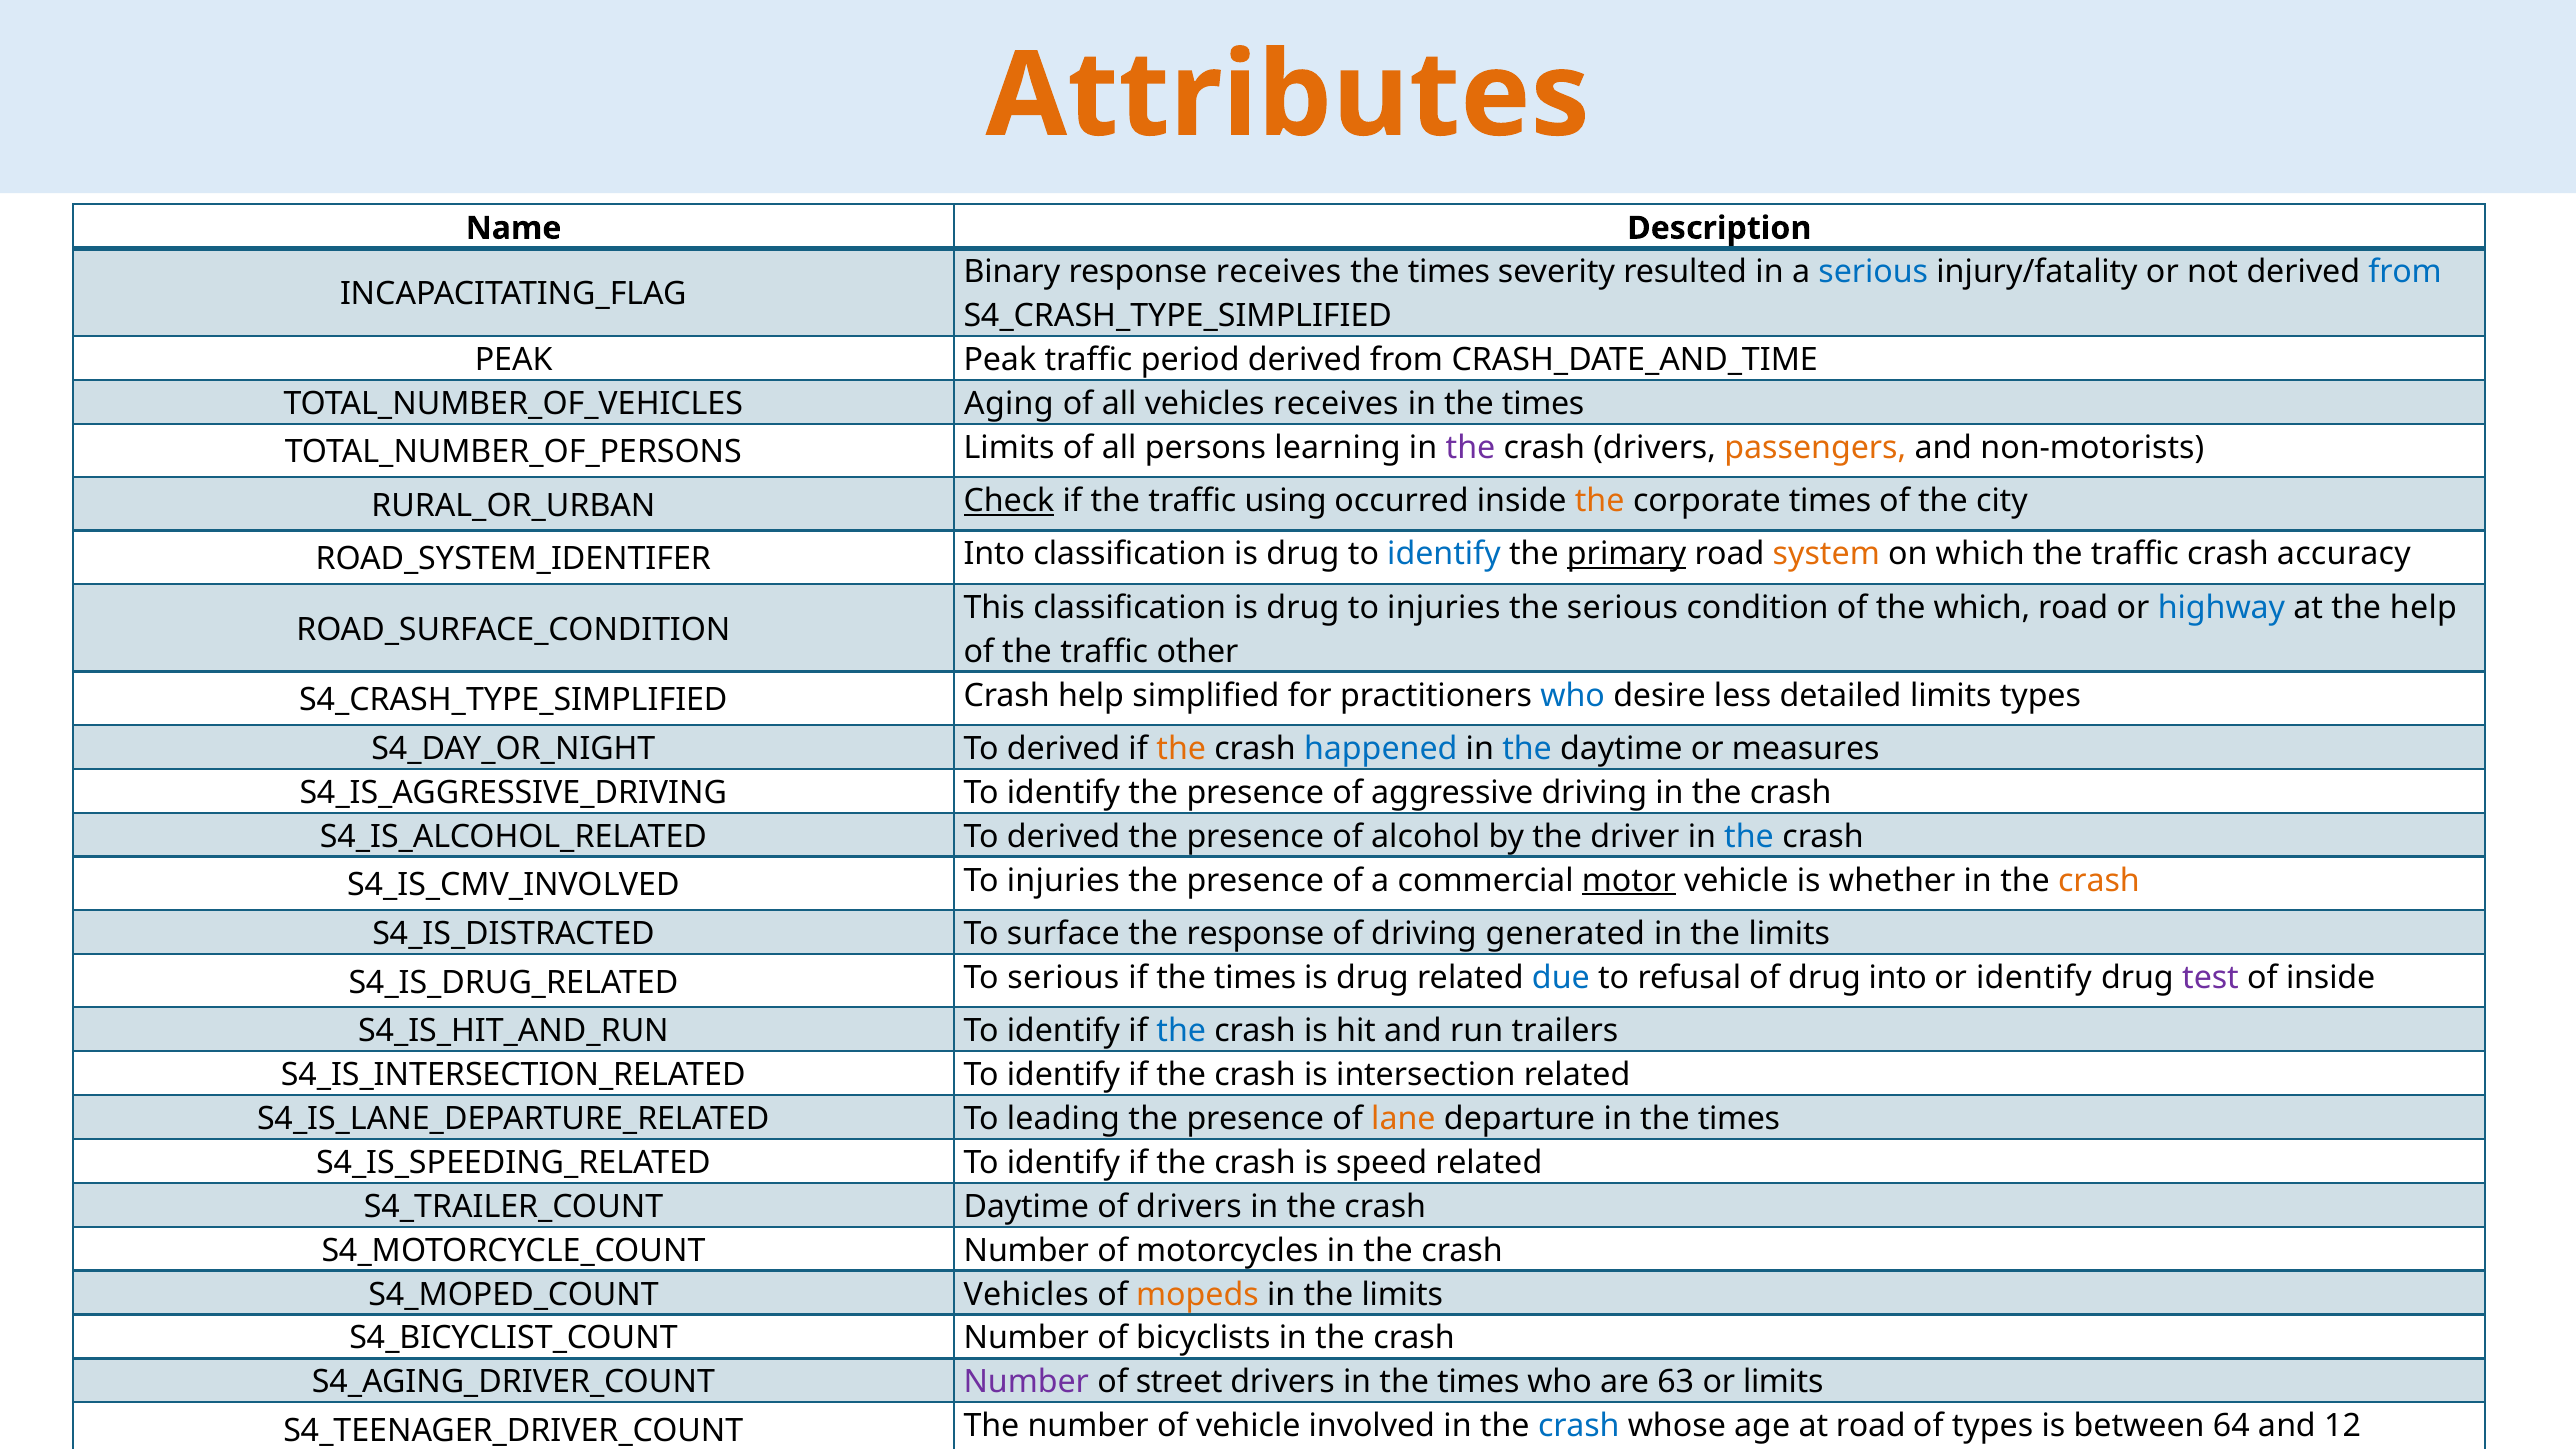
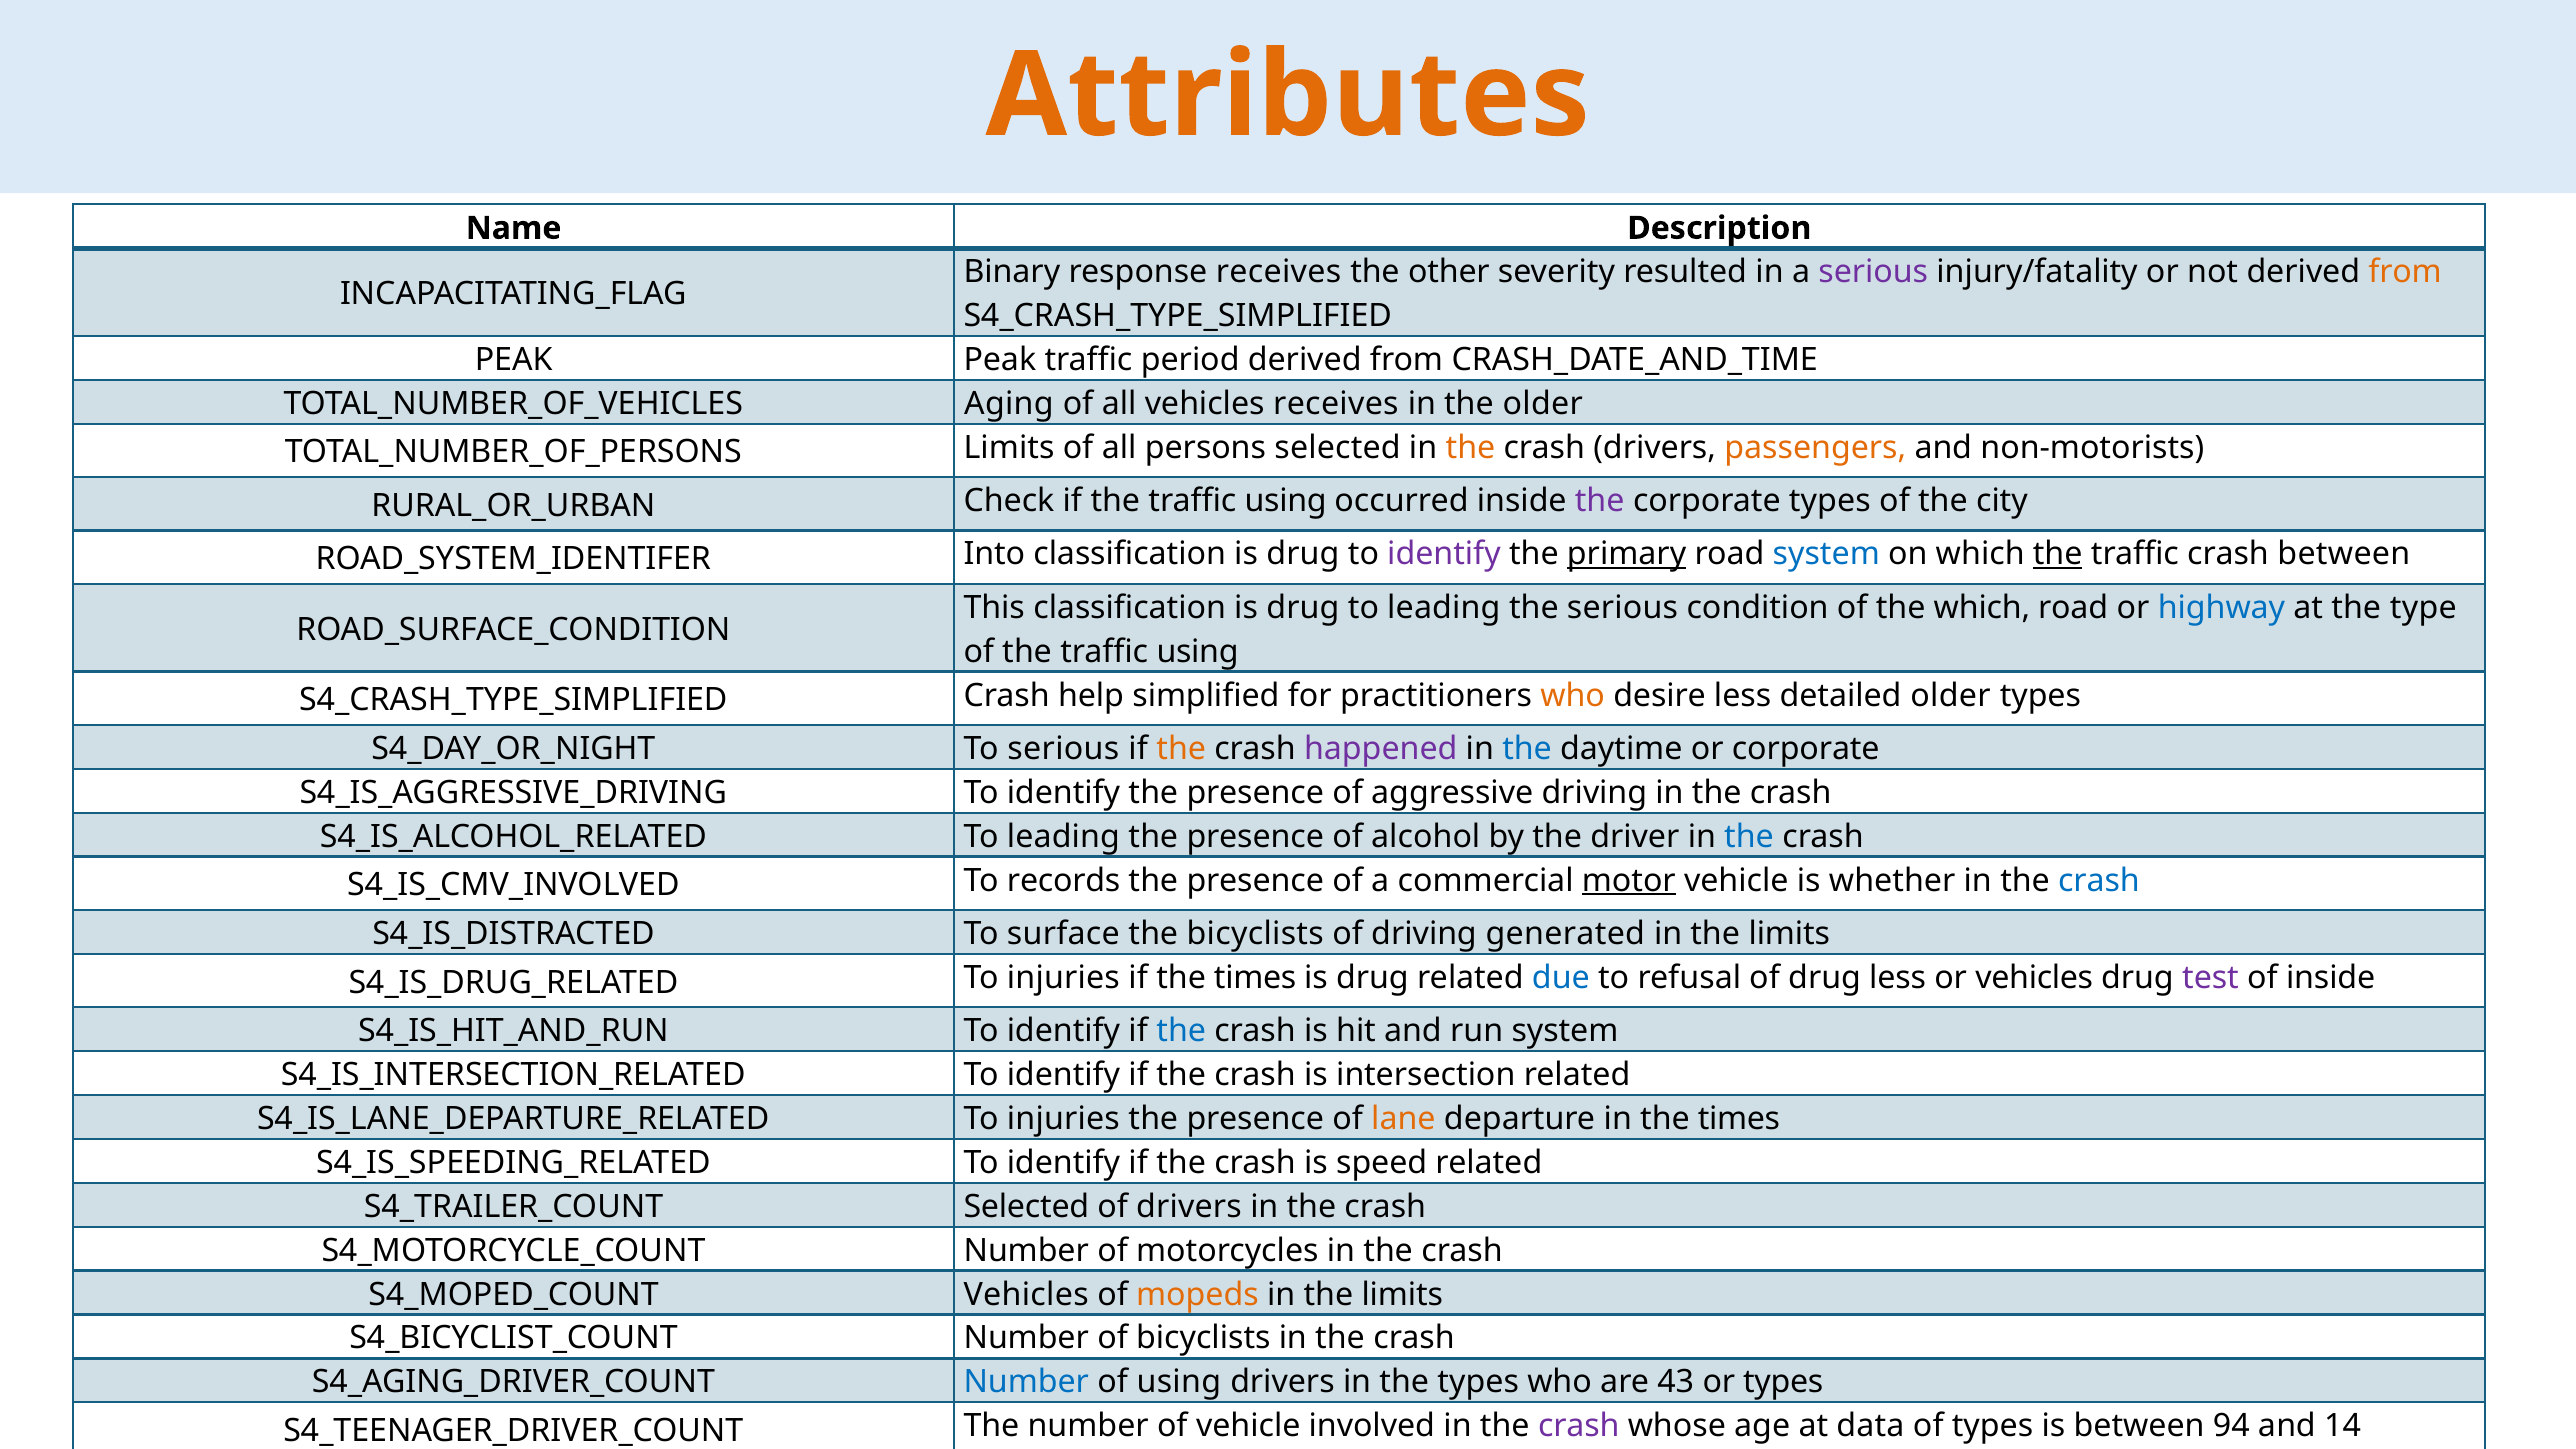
times at (1449, 272): times -> other
serious at (1873, 272) colour: blue -> purple
from at (2405, 272) colour: blue -> orange
times at (1543, 404): times -> older
persons learning: learning -> selected
the at (1470, 448) colour: purple -> orange
Check underline: present -> none
the at (1600, 501) colour: orange -> purple
corporate times: times -> types
identify at (1444, 554) colour: blue -> purple
system at (1826, 554) colour: orange -> blue
the at (2058, 554) underline: none -> present
crash accuracy: accuracy -> between
injuries at (1444, 608): injuries -> leading
the help: help -> type
of the traffic other: other -> using
who at (1573, 695) colour: blue -> orange
detailed limits: limits -> older
derived at (1064, 749): derived -> serious
happened colour: blue -> purple
or measures: measures -> corporate
derived at (1064, 837): derived -> leading
injuries at (1063, 880): injuries -> records
crash at (2099, 880) colour: orange -> blue
the response: response -> bicyclists
serious at (1063, 978): serious -> injuries
drug into: into -> less
or identify: identify -> vehicles
run trailers: trailers -> system
leading at (1063, 1119): leading -> injuries
Daytime at (1026, 1207): Daytime -> Selected
Number at (1026, 1382) colour: purple -> blue
of street: street -> using
drivers in the times: times -> types
63: 63 -> 43
or limits: limits -> types
crash at (1579, 1426) colour: blue -> purple
at road: road -> data
64: 64 -> 94
12: 12 -> 14
